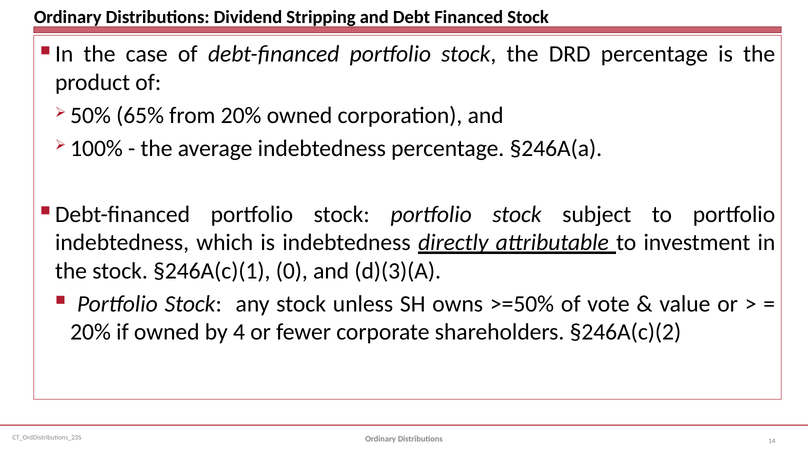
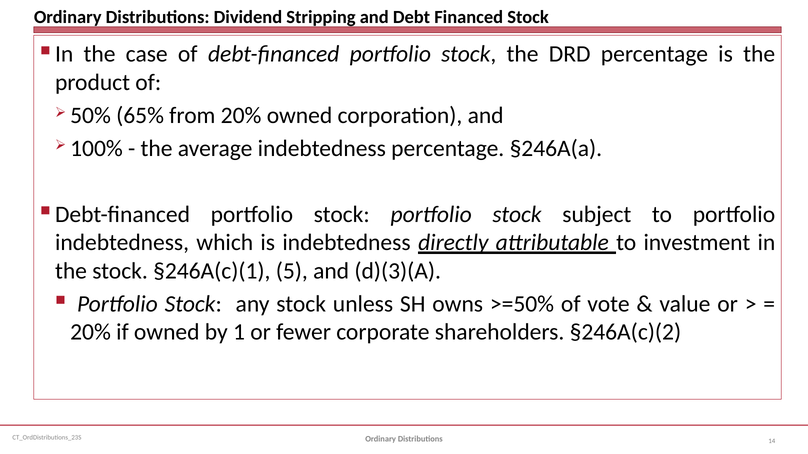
0: 0 -> 5
4: 4 -> 1
